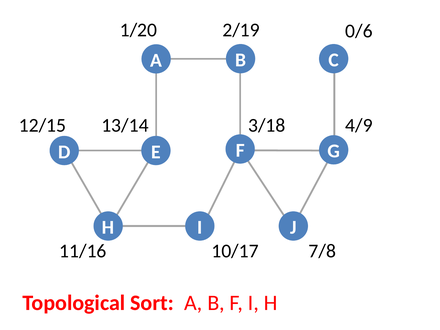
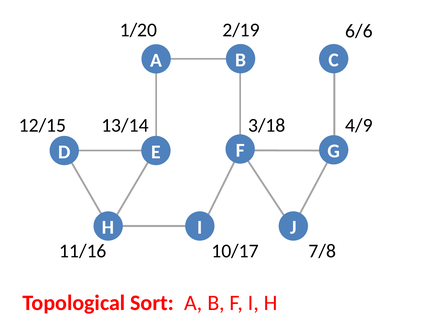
0/6: 0/6 -> 6/6
